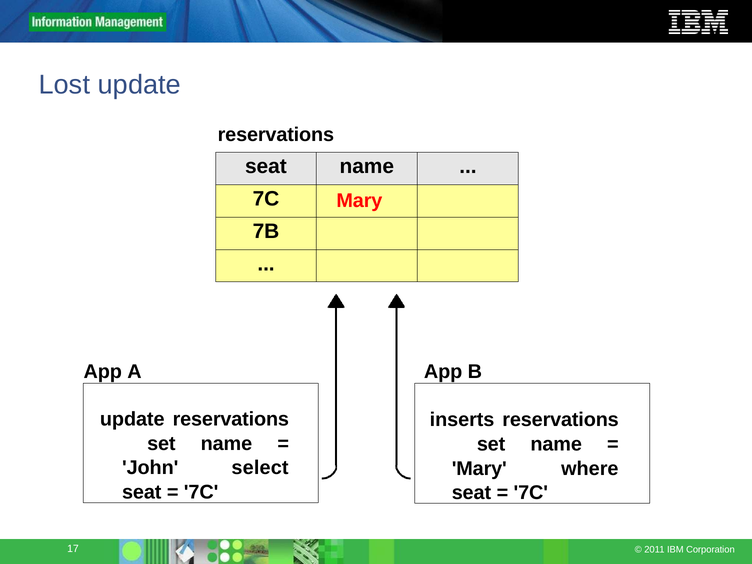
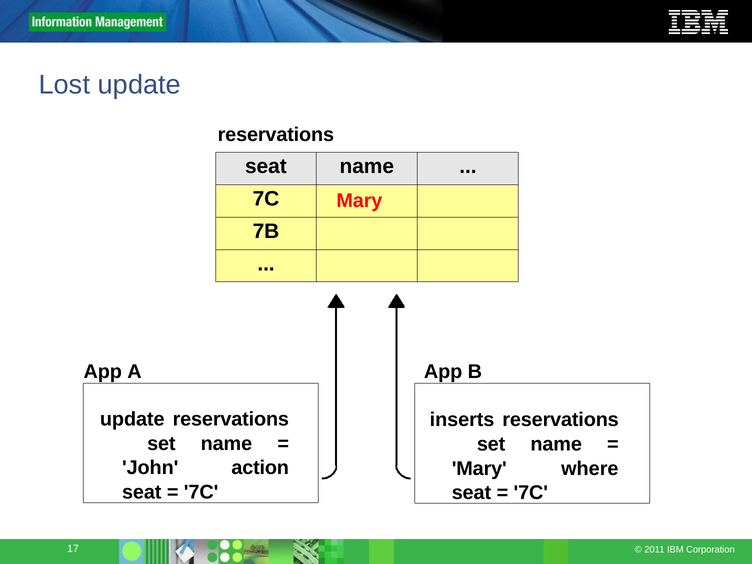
select: select -> action
